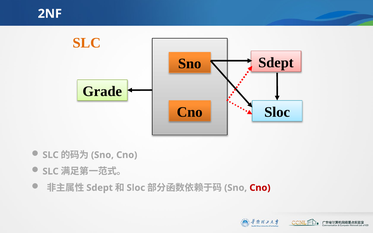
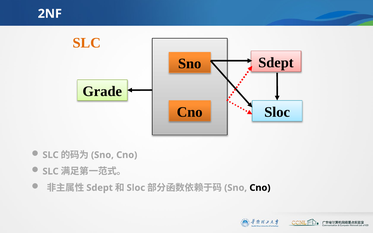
Cno at (260, 188) colour: red -> black
